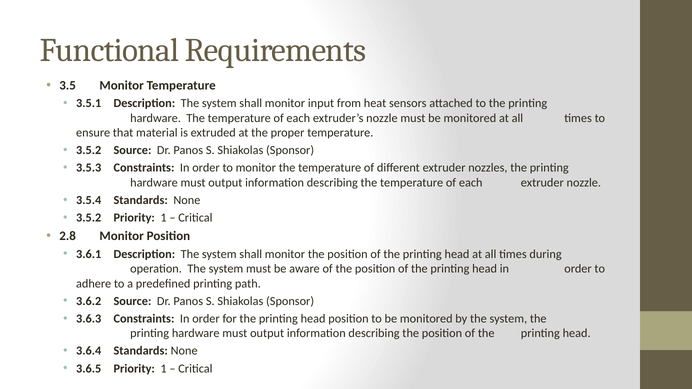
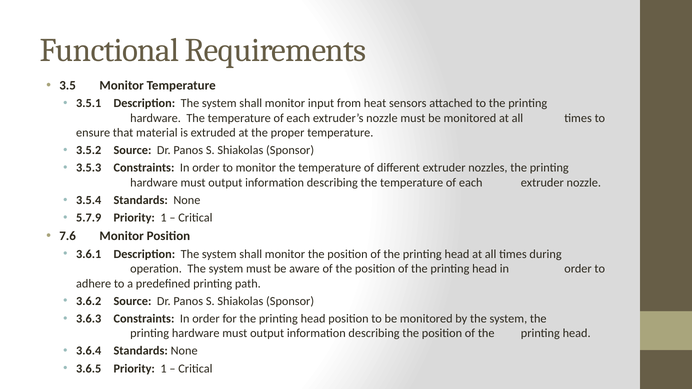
3.5.2 at (89, 218): 3.5.2 -> 5.7.9
2.8: 2.8 -> 7.6
